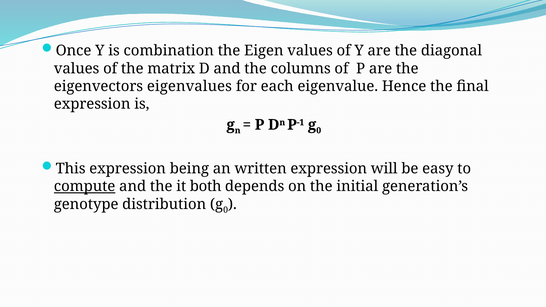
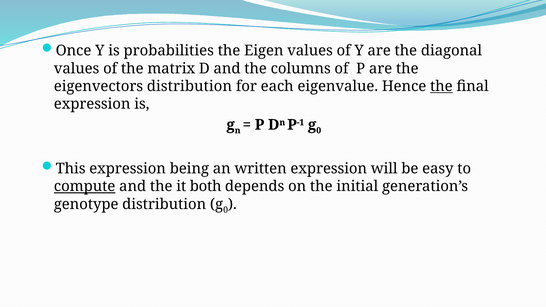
combination: combination -> probabilities
eigenvectors eigenvalues: eigenvalues -> distribution
the at (441, 86) underline: none -> present
